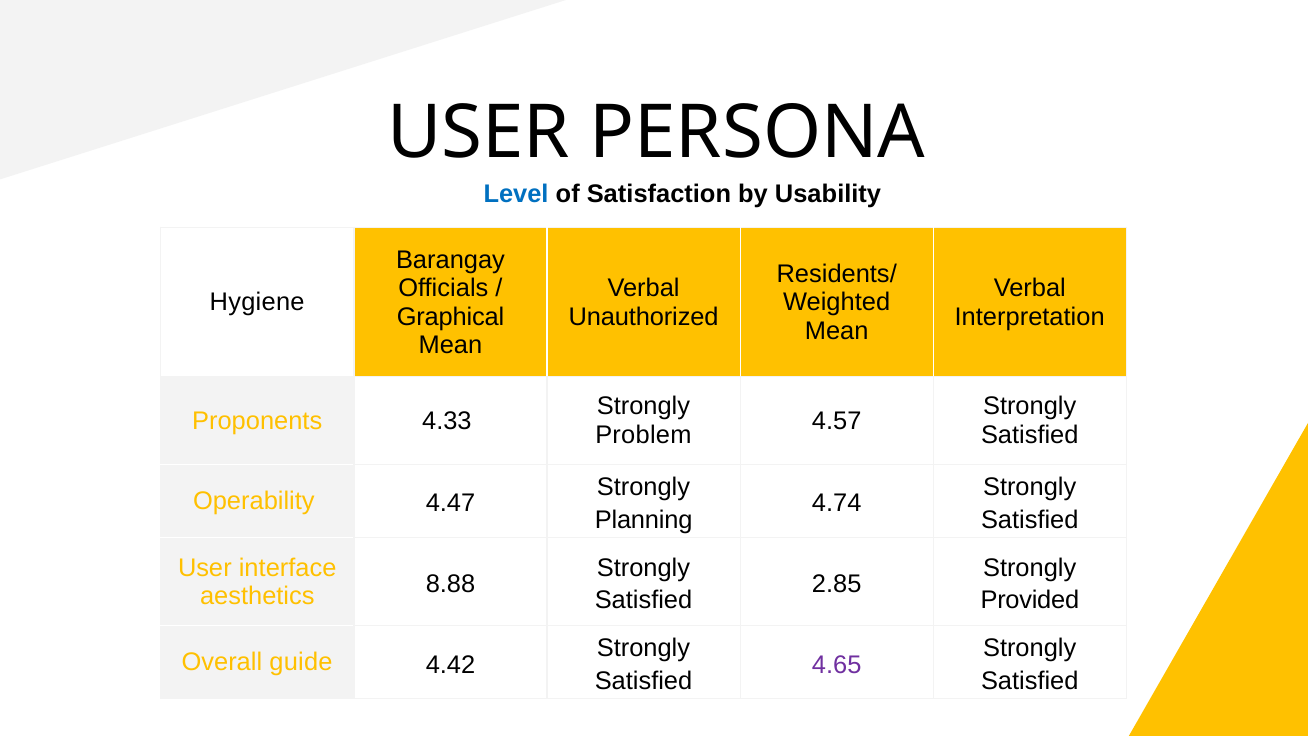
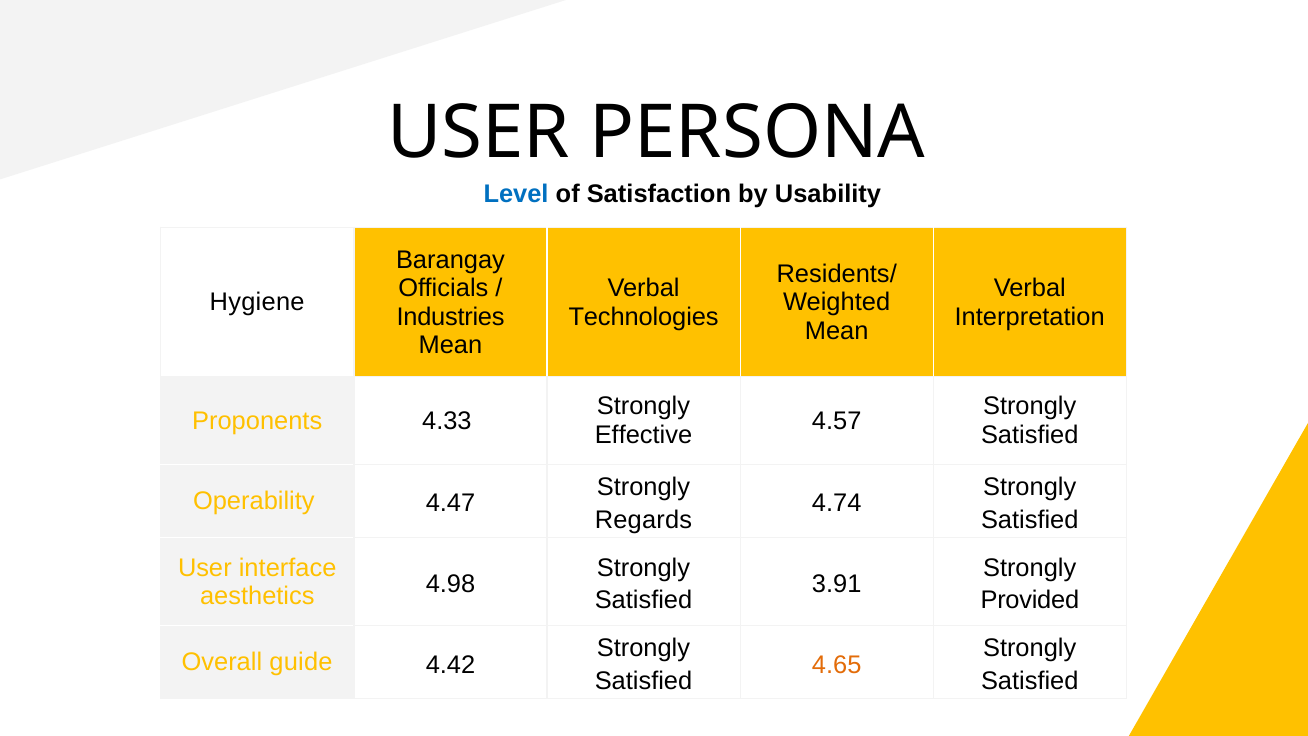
Graphical: Graphical -> Industries
Unauthorized: Unauthorized -> Technologies
Problem: Problem -> Effective
Planning: Planning -> Regards
2.85: 2.85 -> 3.91
8.88: 8.88 -> 4.98
4.65 colour: purple -> orange
